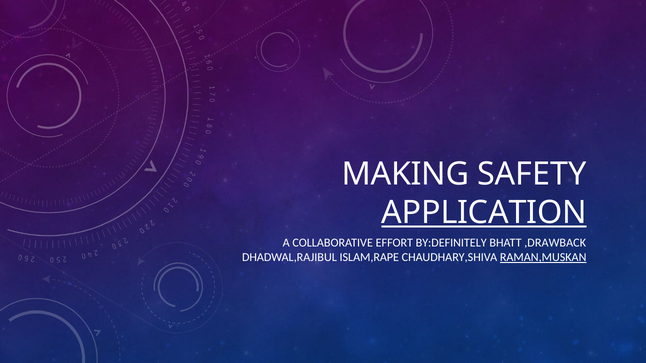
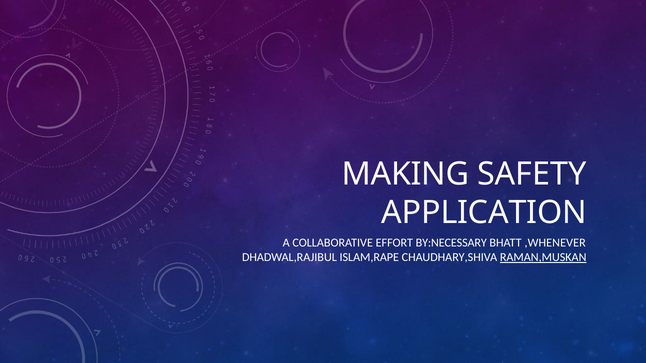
APPLICATION underline: present -> none
BY:DEFINITELY: BY:DEFINITELY -> BY:NECESSARY
,DRAWBACK: ,DRAWBACK -> ,WHENEVER
